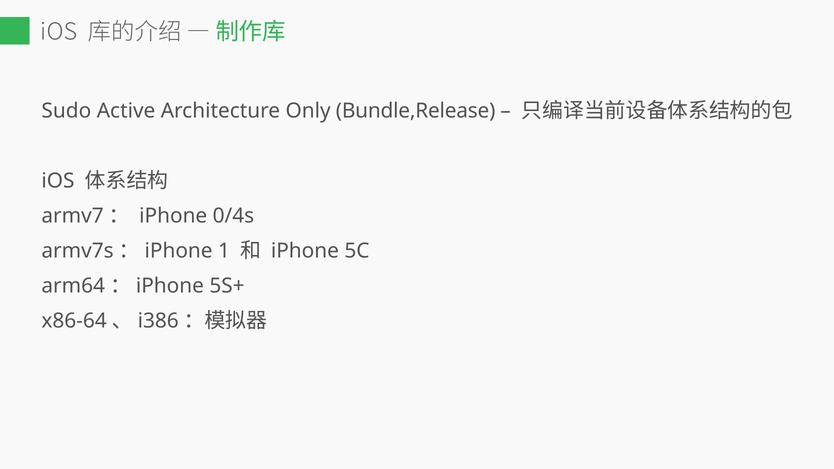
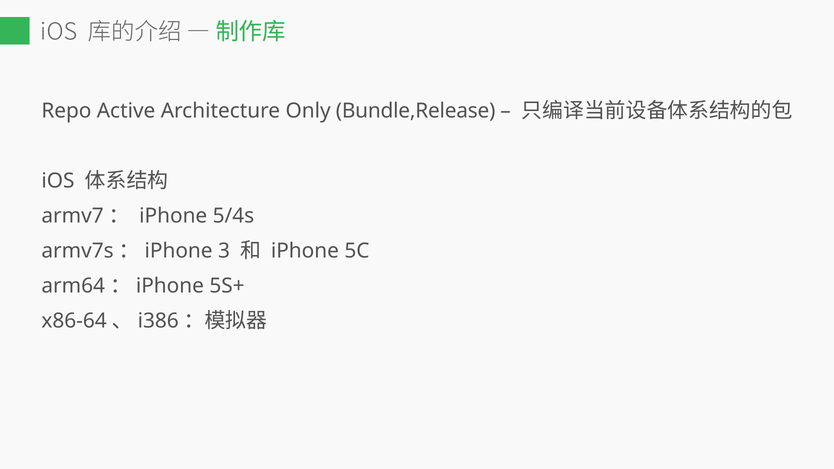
Sudo: Sudo -> Repo
0/4s: 0/4s -> 5/4s
1: 1 -> 3
